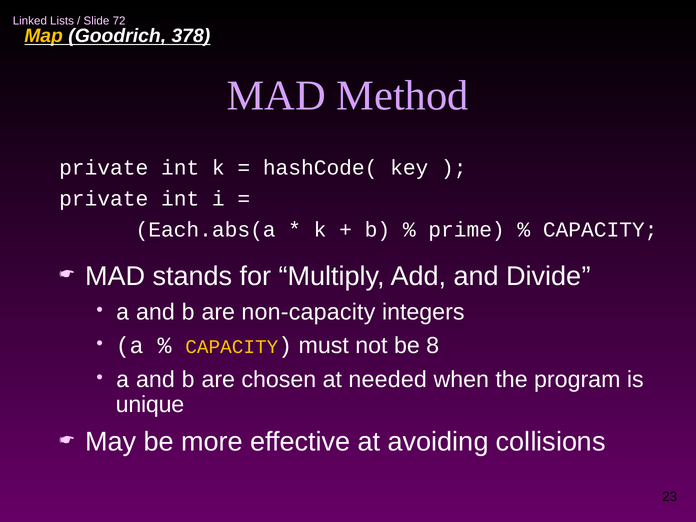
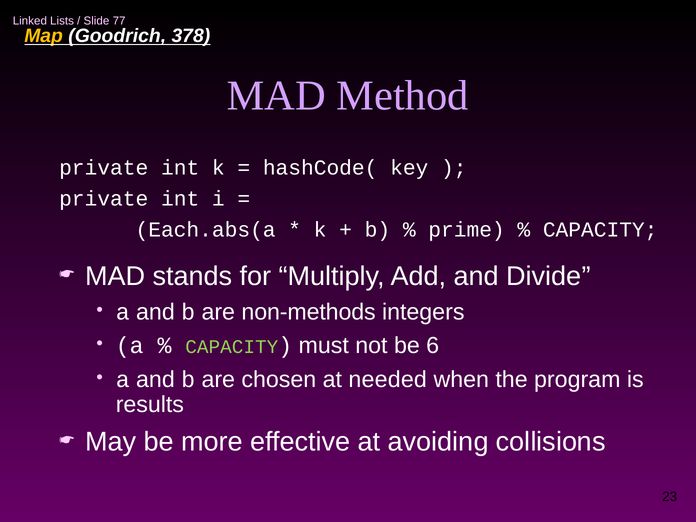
72: 72 -> 77
non-capacity: non-capacity -> non-methods
CAPACITY at (232, 347) colour: yellow -> light green
8: 8 -> 6
unique: unique -> results
